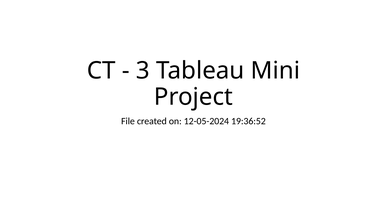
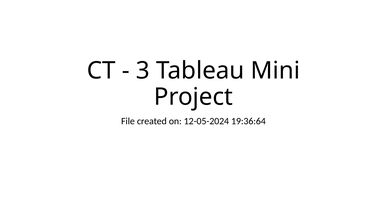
19:36:52: 19:36:52 -> 19:36:64
